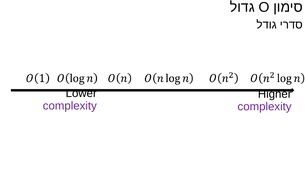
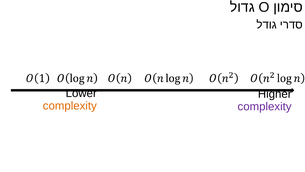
complexity at (70, 105) colour: purple -> orange
